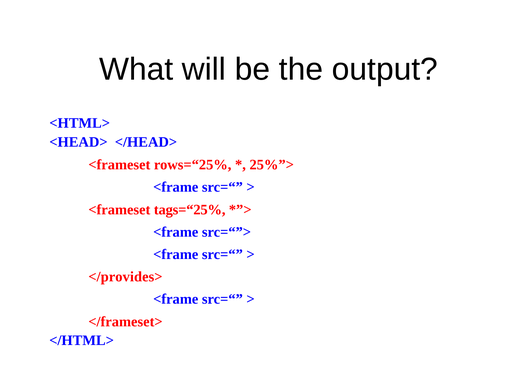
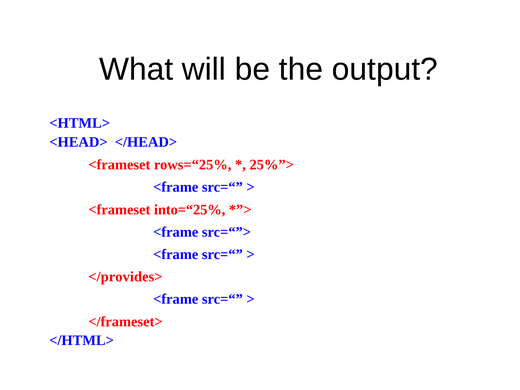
tags=“25%: tags=“25% -> into=“25%
